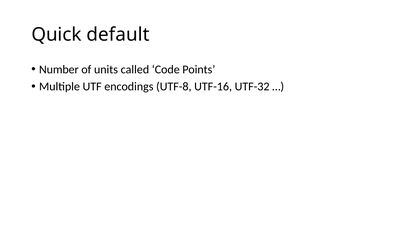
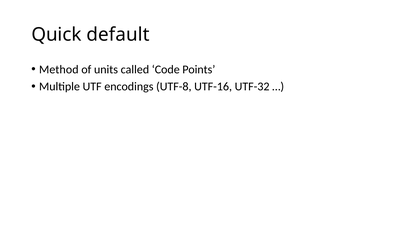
Number: Number -> Method
